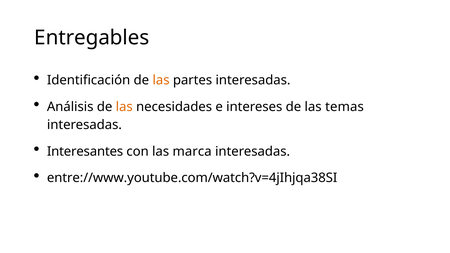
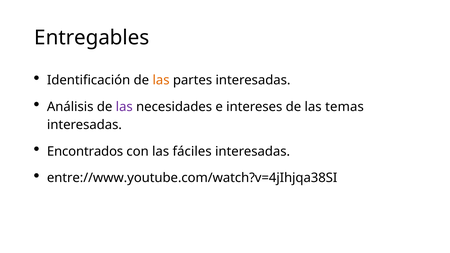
las at (124, 107) colour: orange -> purple
Interesantes: Interesantes -> Encontrados
marca: marca -> fáciles
